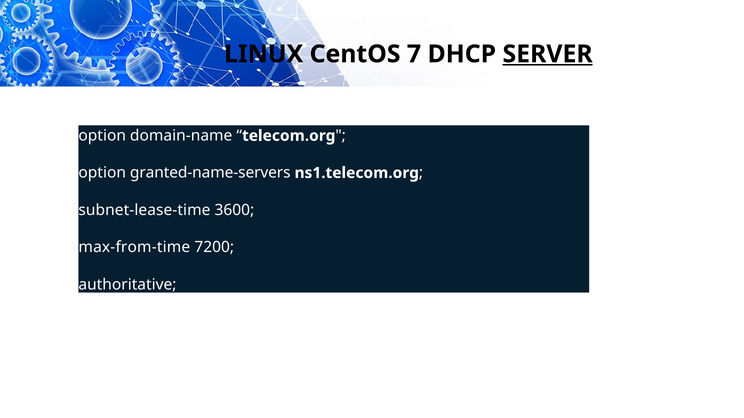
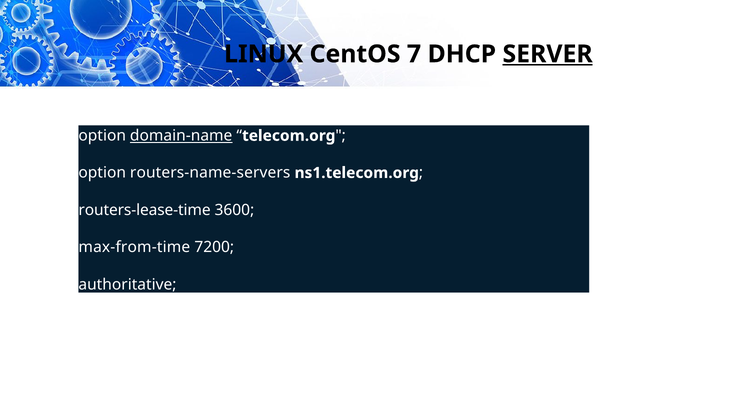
domain-name underline: none -> present
granted-name-servers: granted-name-servers -> routers-name-servers
subnet-lease-time: subnet-lease-time -> routers-lease-time
